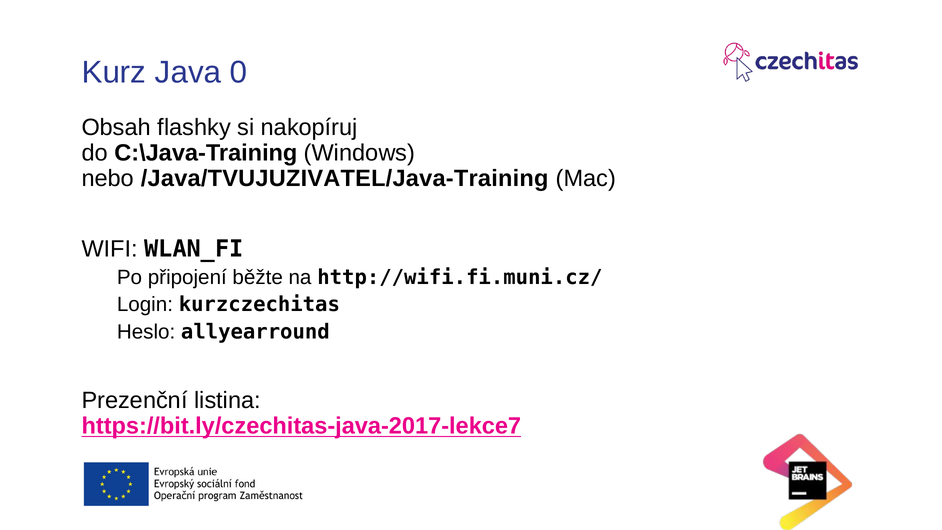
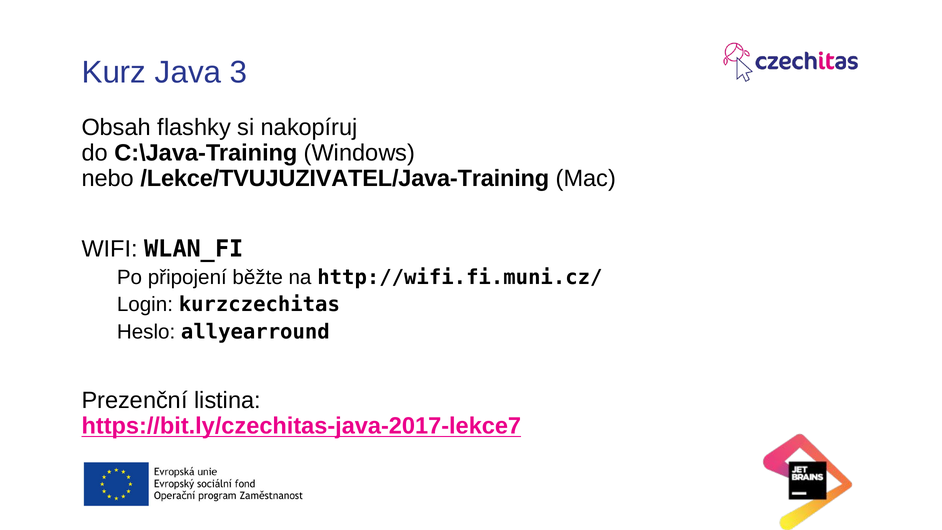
0: 0 -> 3
/Java/TVUJUZIVATEL/Java-Training: /Java/TVUJUZIVATEL/Java-Training -> /Lekce/TVUJUZIVATEL/Java-Training
